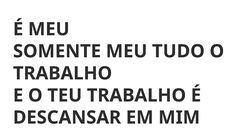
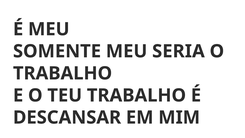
TUDO: TUDO -> SERIA
